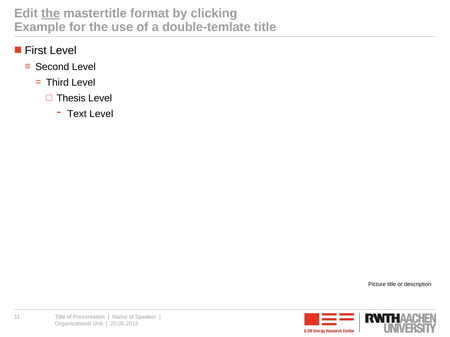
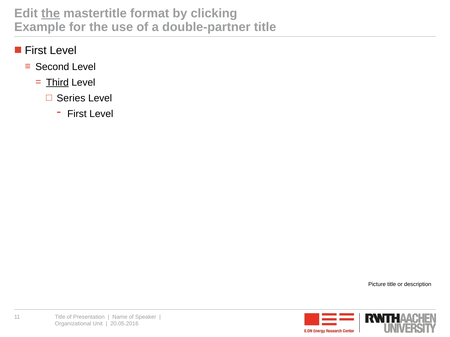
double-temlate: double-temlate -> double-partner
Third underline: none -> present
Thesis: Thesis -> Series
Text at (77, 114): Text -> First
